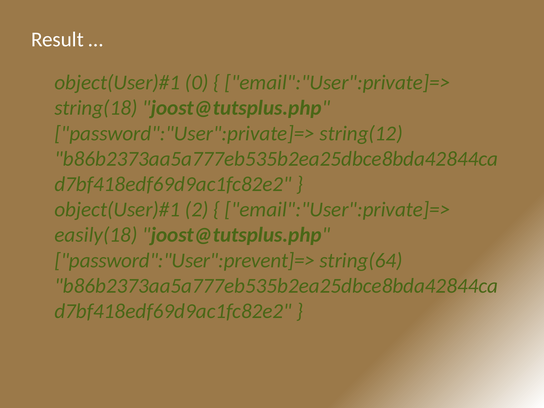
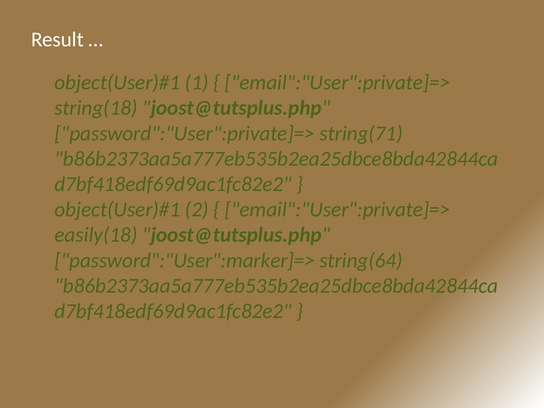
0: 0 -> 1
string(12: string(12 -> string(71
password":"User":prevent]=>: password":"User":prevent]=> -> password":"User":marker]=>
